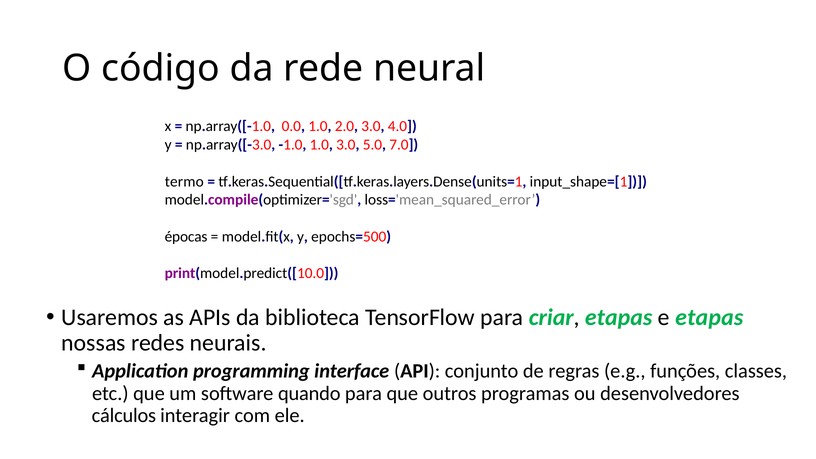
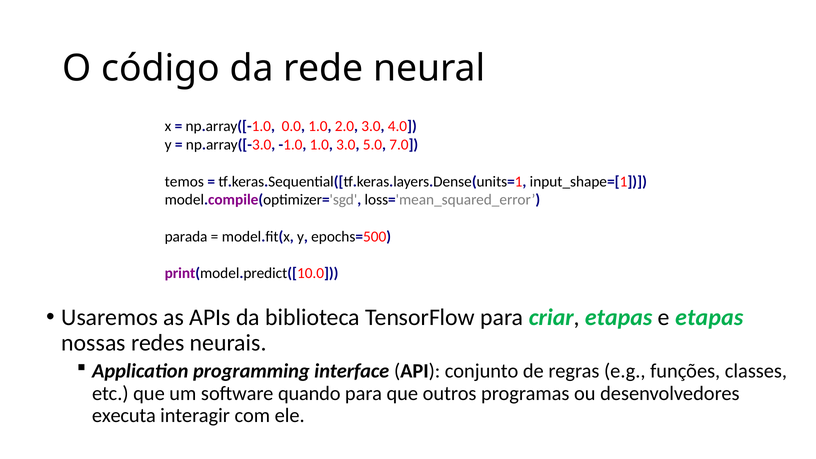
termo: termo -> temos
épocas: épocas -> parada
cálculos: cálculos -> executa
